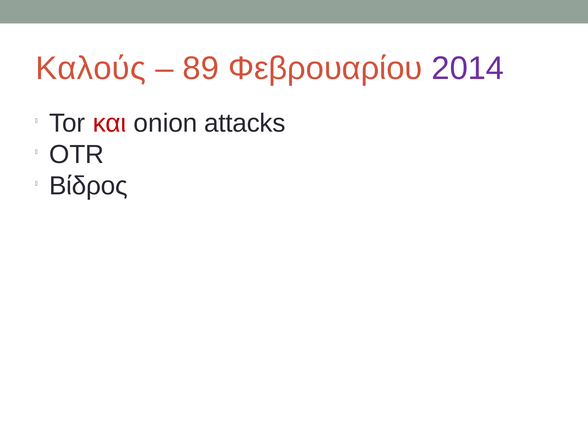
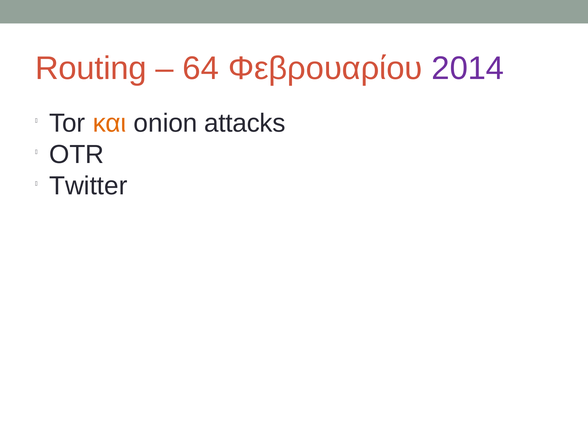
Καλούς: Καλούς -> Routing
89: 89 -> 64
και colour: red -> orange
Βίδρος: Βίδρος -> Twitter
